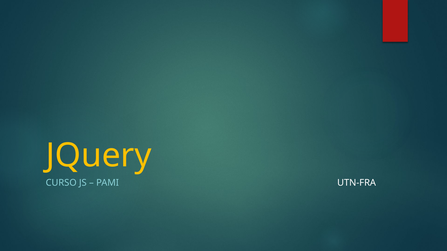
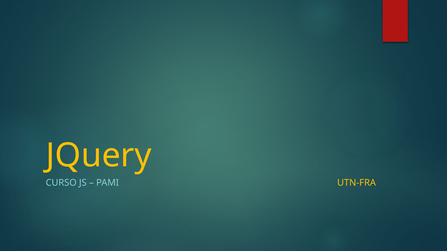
UTN-FRA colour: white -> yellow
